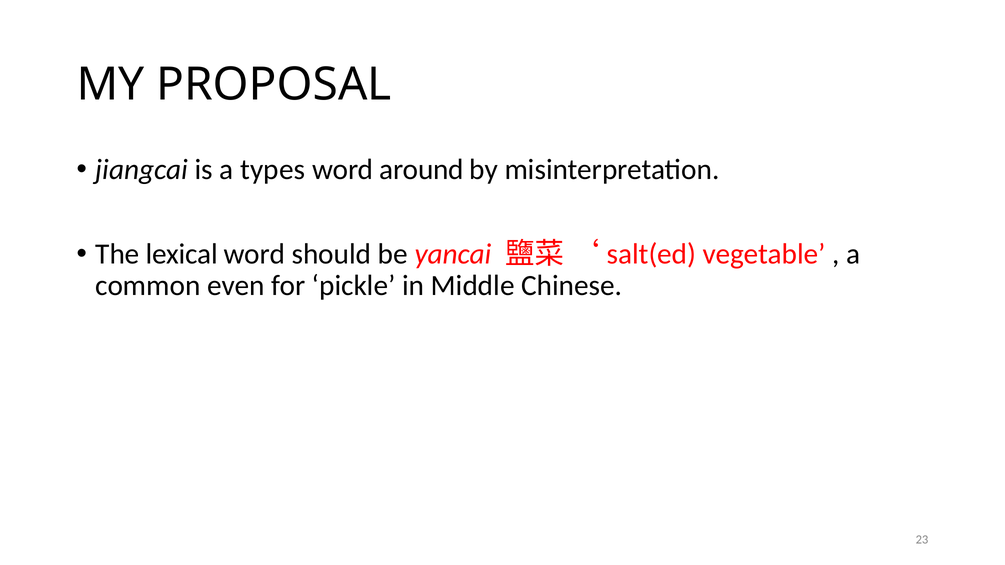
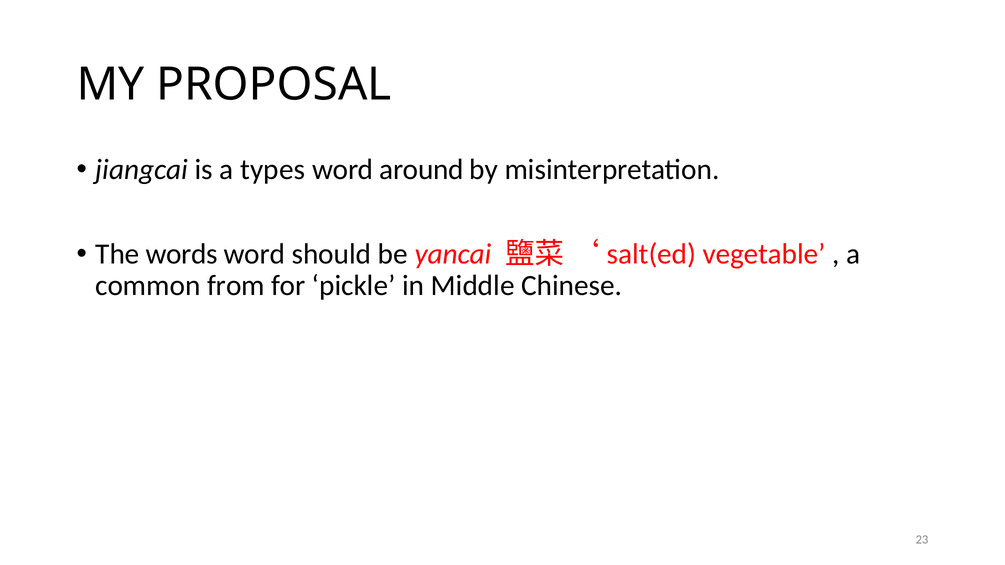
lexical: lexical -> words
even: even -> from
